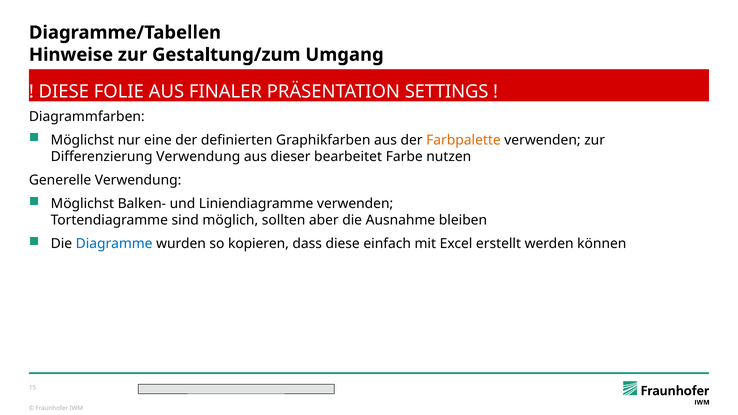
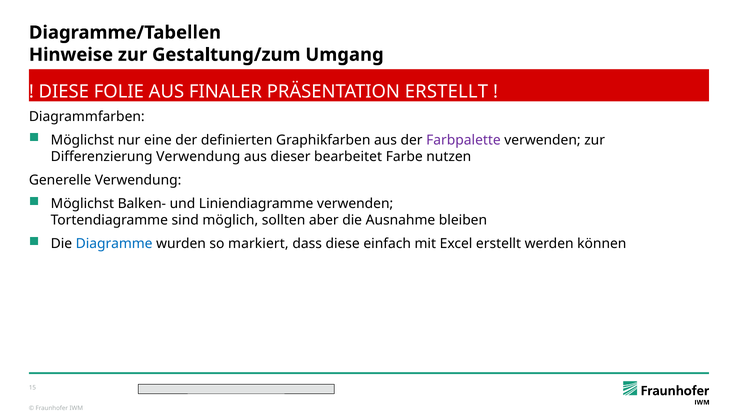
PRÄSENTATION SETTINGS: SETTINGS -> ERSTELLT
Farbpalette colour: orange -> purple
kopieren: kopieren -> markiert
